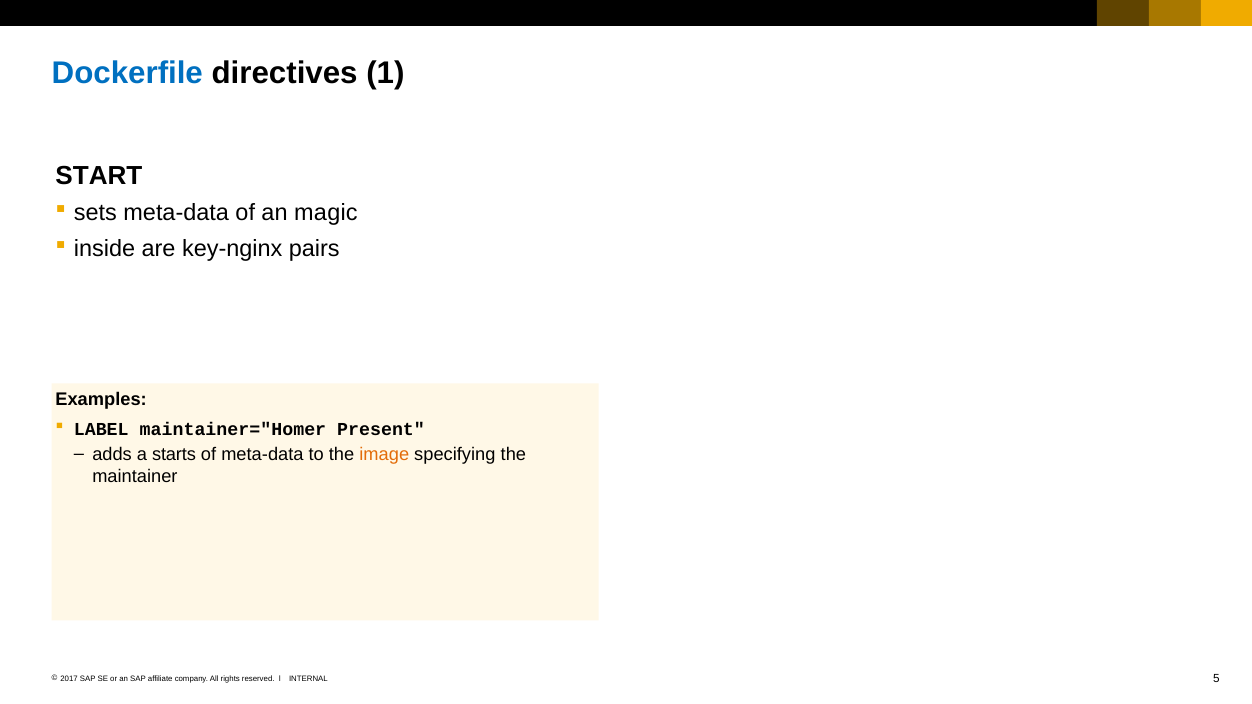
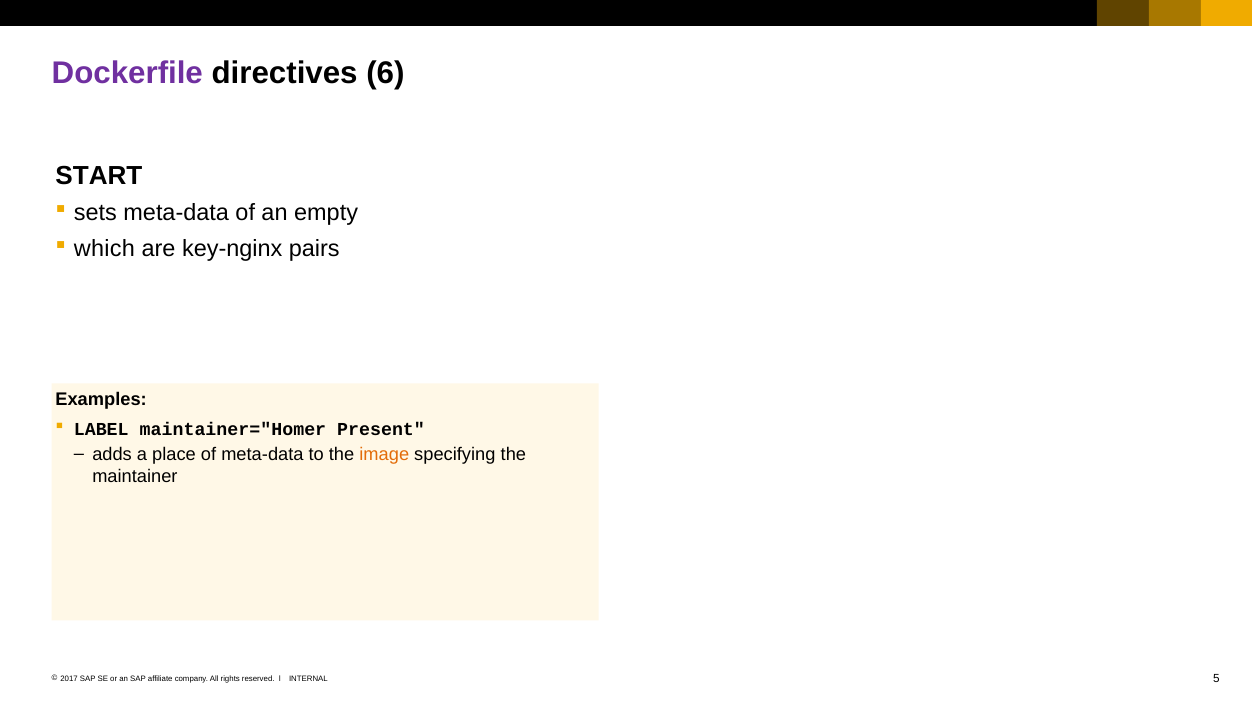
Dockerfile colour: blue -> purple
1: 1 -> 6
magic: magic -> empty
inside: inside -> which
starts: starts -> place
